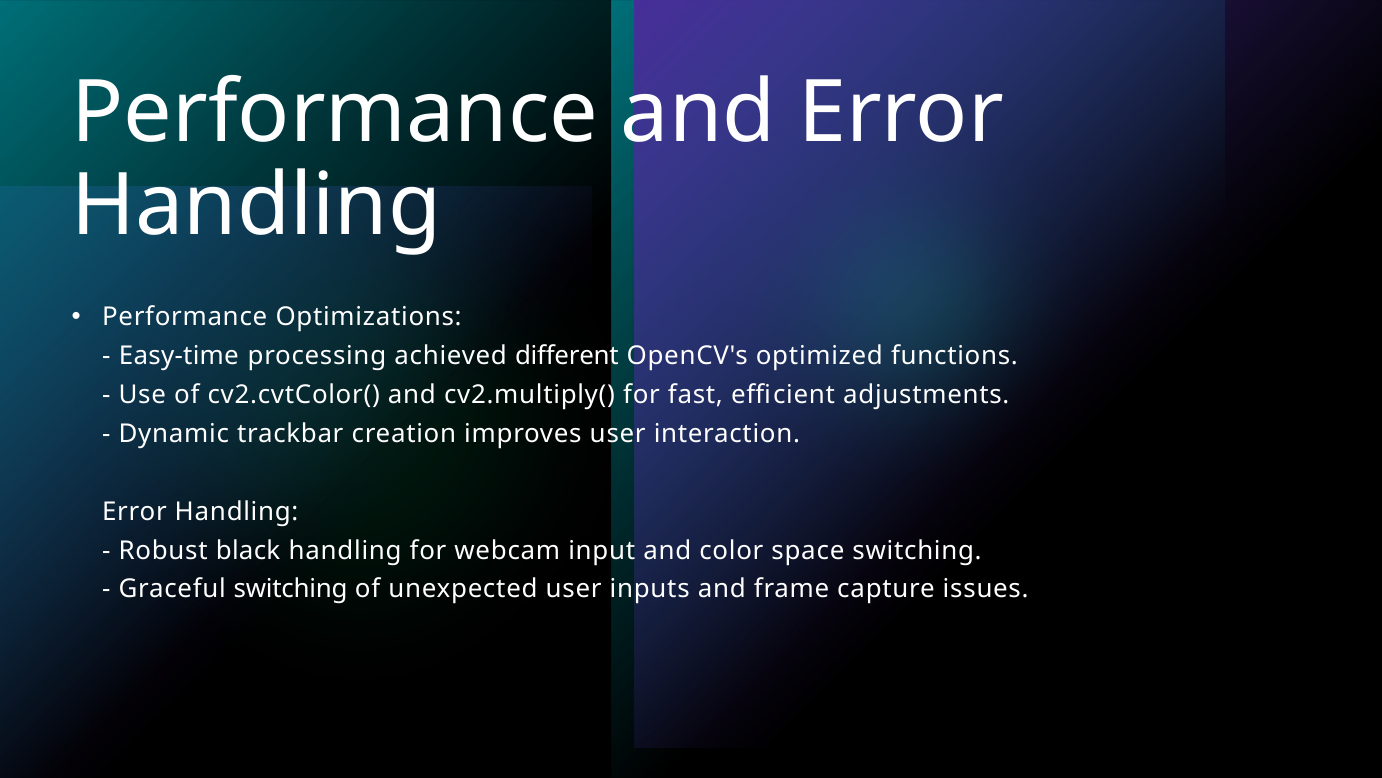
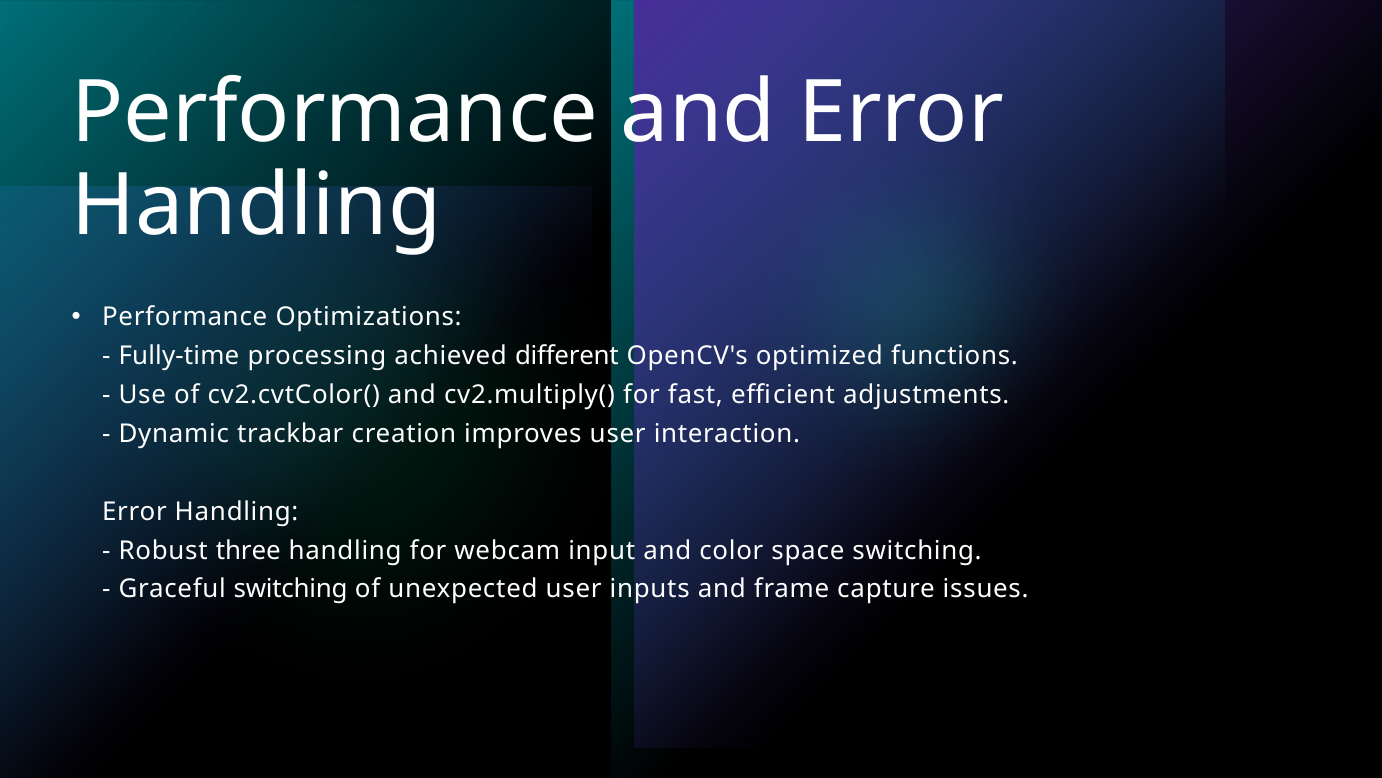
Easy-time: Easy-time -> Fully-time
black: black -> three
